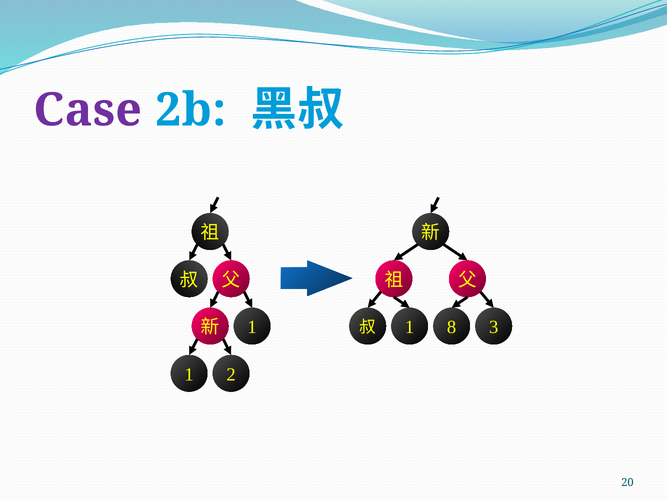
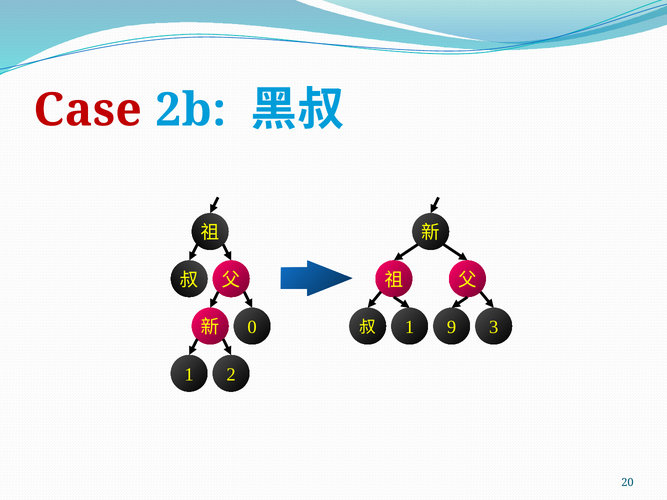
Case colour: purple -> red
1 at (252, 328): 1 -> 0
8: 8 -> 9
